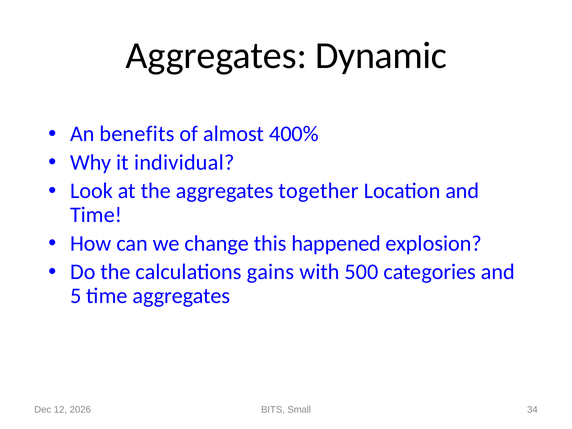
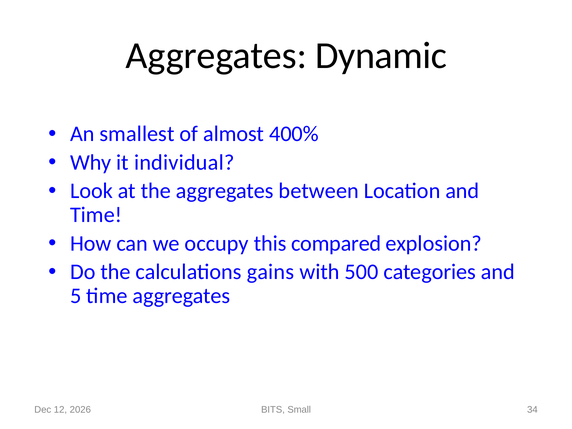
benefits: benefits -> smallest
together: together -> between
change: change -> occupy
happened: happened -> compared
